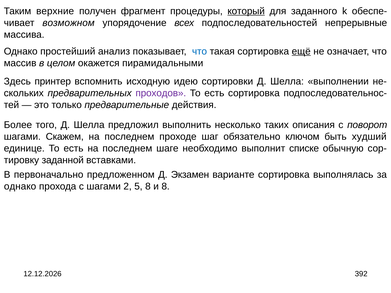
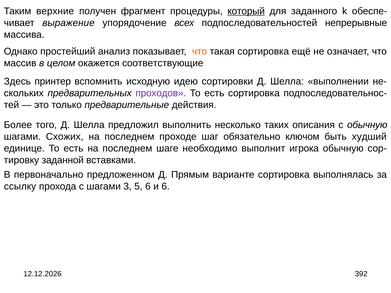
возможном: возможном -> выражение
что at (199, 51) colour: blue -> orange
ещё underline: present -> none
пирамидальными: пирамидальными -> соответствующие
с поворот: поворот -> обычную
Скажем: Скажем -> Схожих
списке: списке -> игрока
Экзамен: Экзамен -> Прямым
однако at (20, 187): однако -> ссылку
2: 2 -> 3
5 8: 8 -> 6
и 8: 8 -> 6
